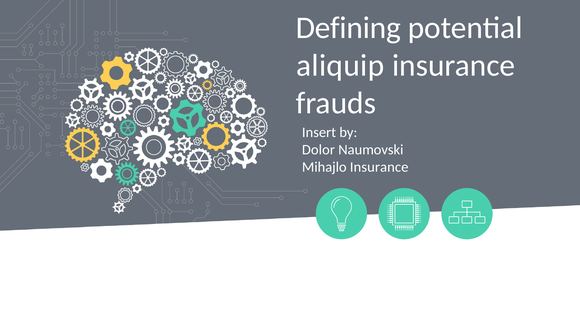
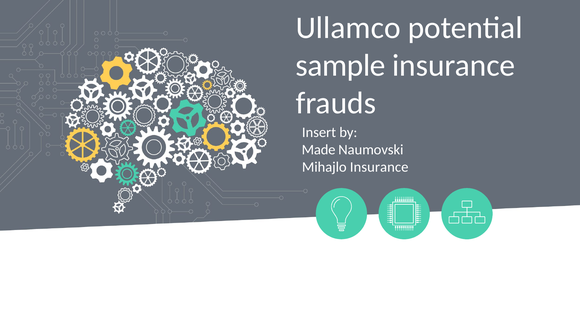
Defining: Defining -> Ullamco
aliquip: aliquip -> sample
Dolor: Dolor -> Made
